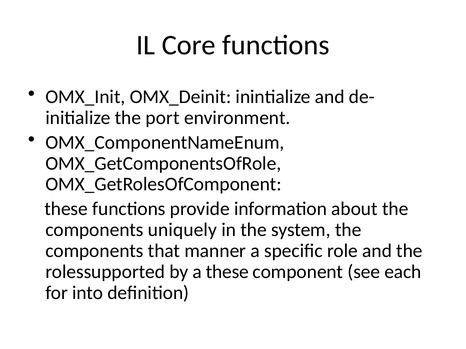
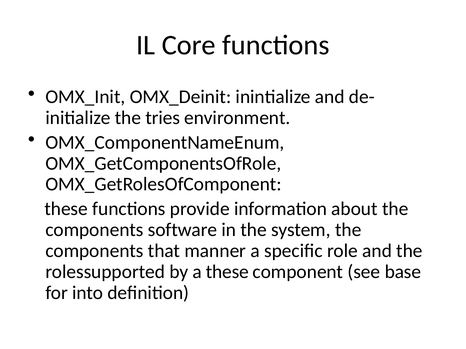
port: port -> tries
uniquely: uniquely -> software
each: each -> base
